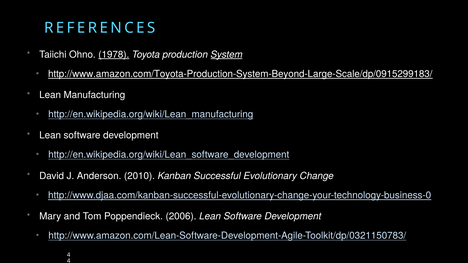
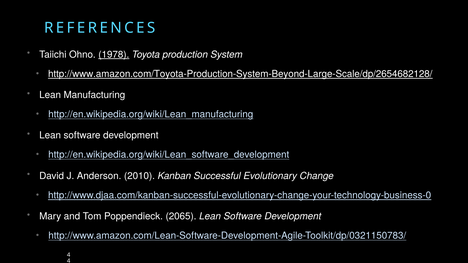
System underline: present -> none
http://www.amazon.com/Toyota-Production-System-Beyond-Large-Scale/dp/0915299183/: http://www.amazon.com/Toyota-Production-System-Beyond-Large-Scale/dp/0915299183/ -> http://www.amazon.com/Toyota-Production-System-Beyond-Large-Scale/dp/2654682128/
2006: 2006 -> 2065
